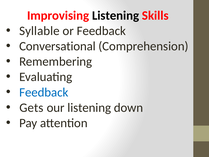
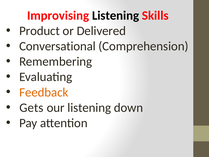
Syllable: Syllable -> Product
or Feedback: Feedback -> Delivered
Feedback at (44, 92) colour: blue -> orange
